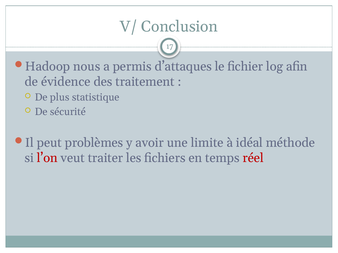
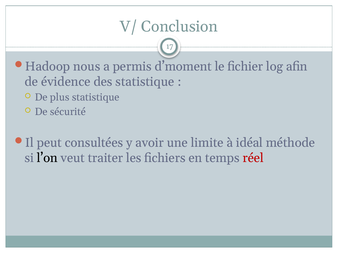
d’attaques: d’attaques -> d’moment
des traitement: traitement -> statistique
problèmes: problèmes -> consultées
l’on colour: red -> black
